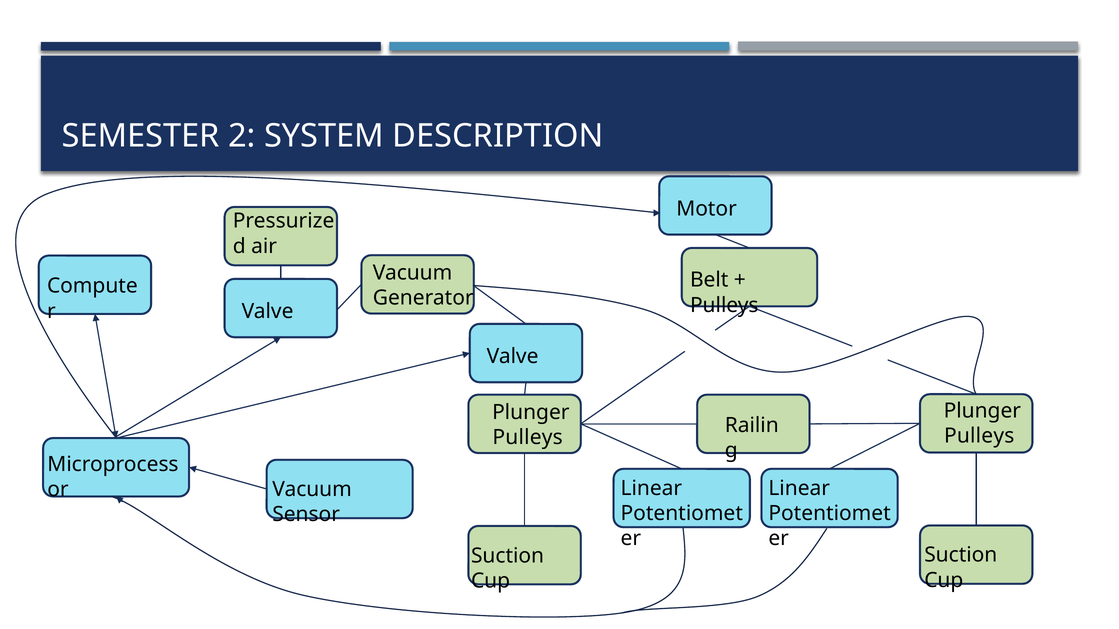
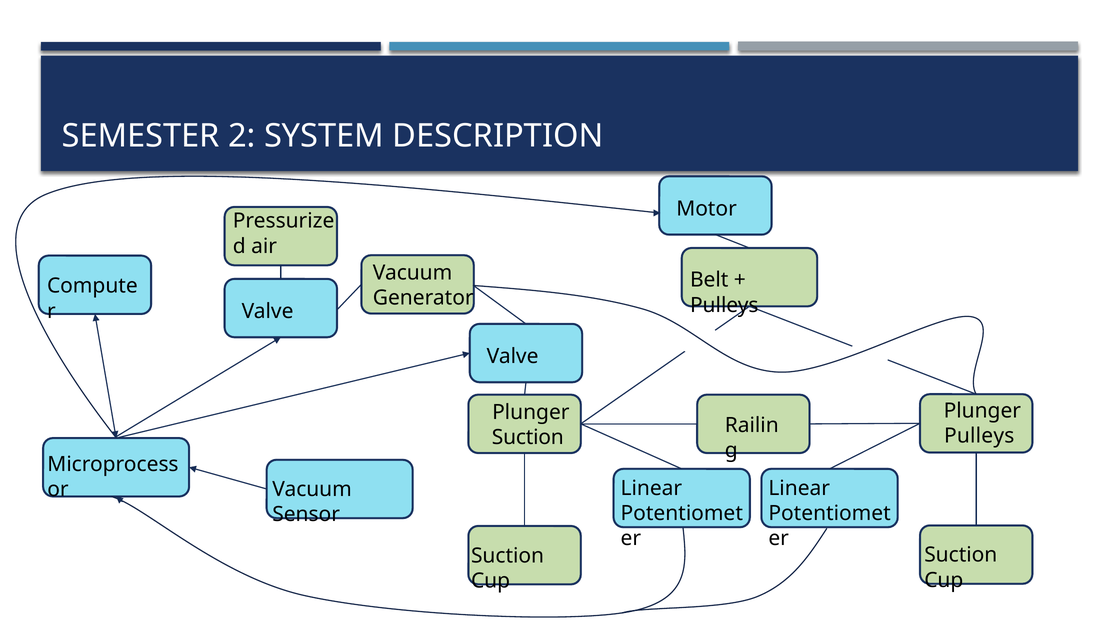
Pulleys at (528, 438): Pulleys -> Suction
